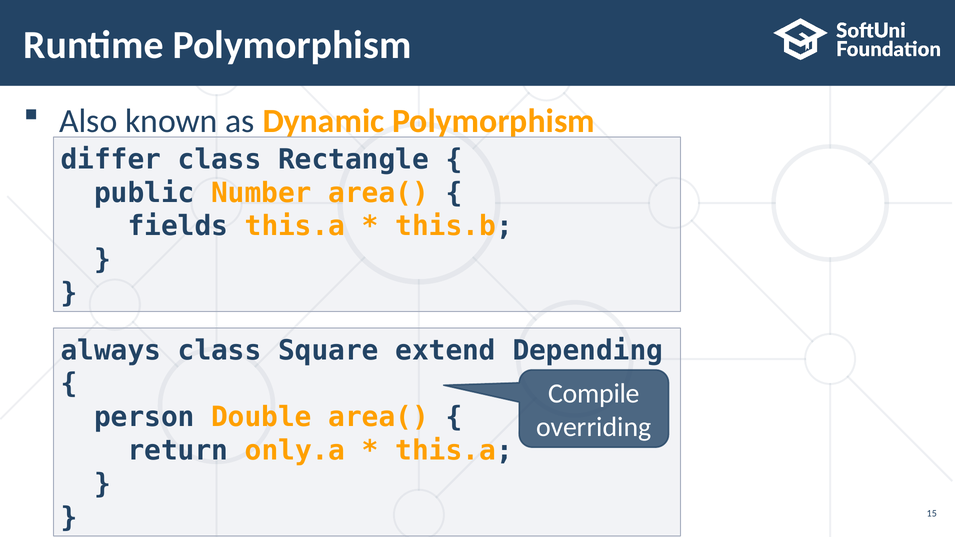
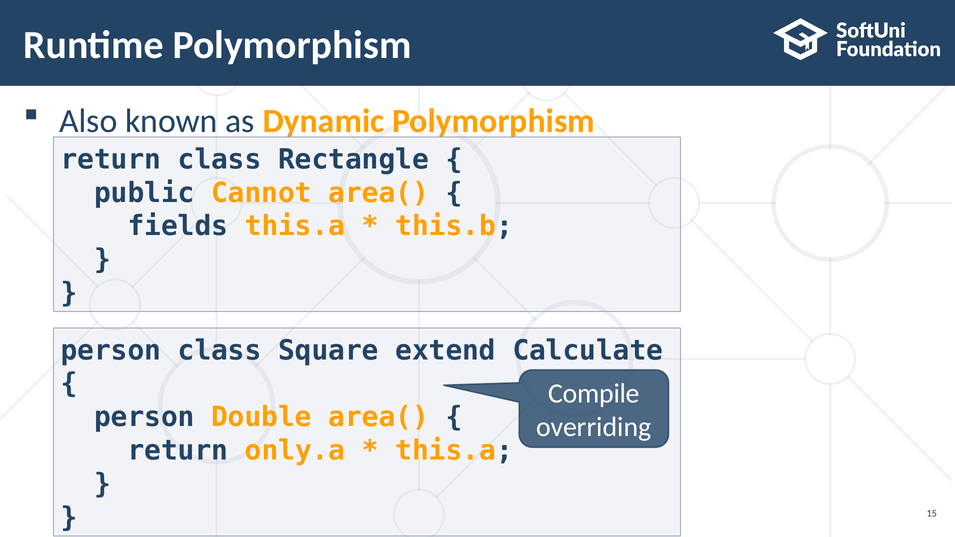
differ at (111, 159): differ -> return
Number: Number -> Cannot
always at (111, 351): always -> person
Depending: Depending -> Calculate
